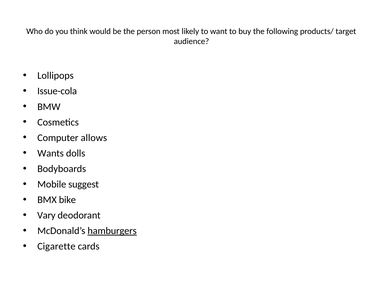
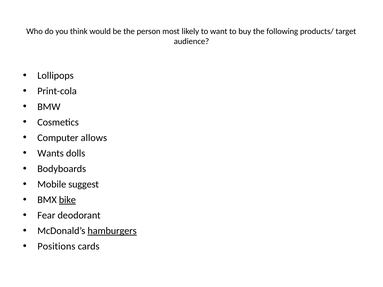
Issue-cola: Issue-cola -> Print-cola
bike underline: none -> present
Vary: Vary -> Fear
Cigarette: Cigarette -> Positions
